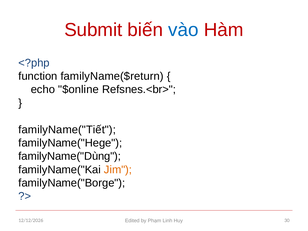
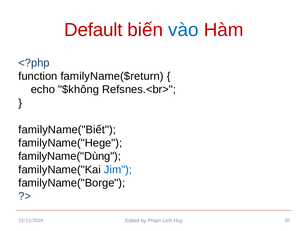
Submit: Submit -> Default
$online: $online -> $không
familyName("Tiết: familyName("Tiết -> familyName("Biết
Jim colour: orange -> blue
